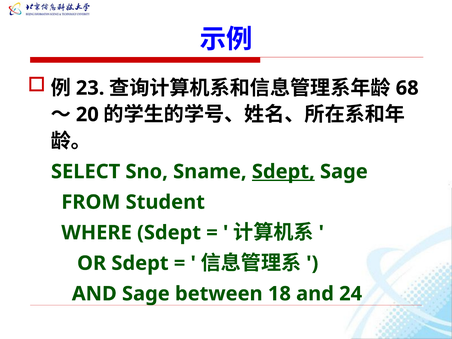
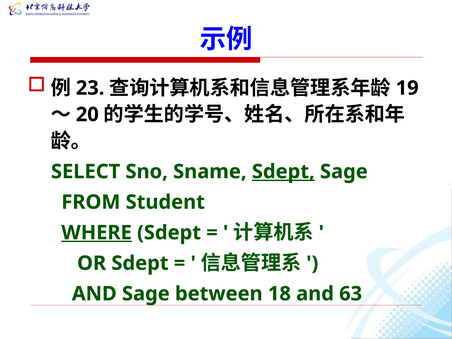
68: 68 -> 19
WHERE underline: none -> present
24: 24 -> 63
